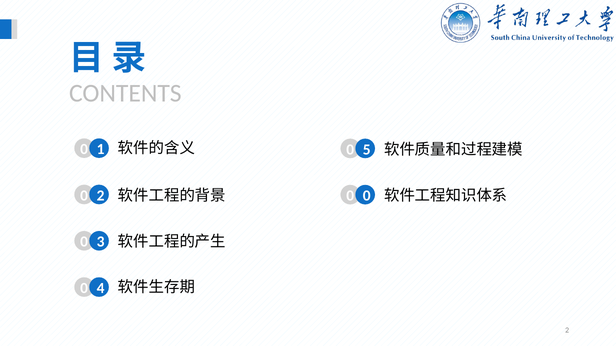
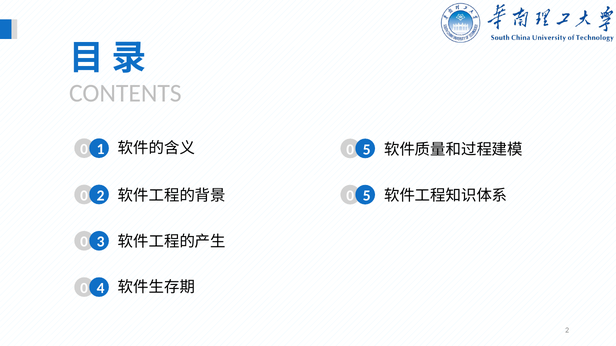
0 at (367, 196): 0 -> 5
